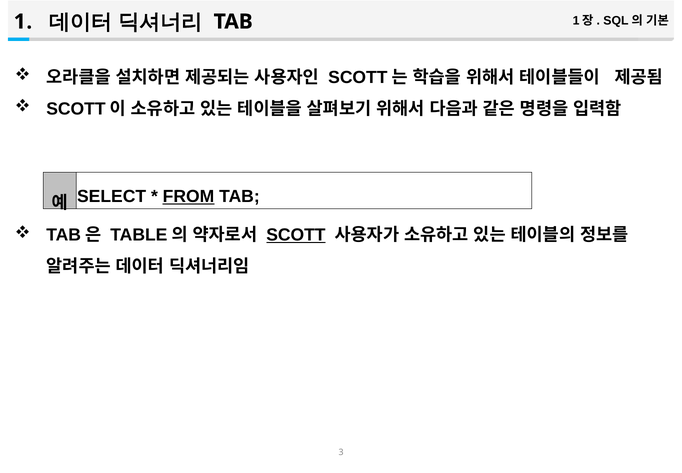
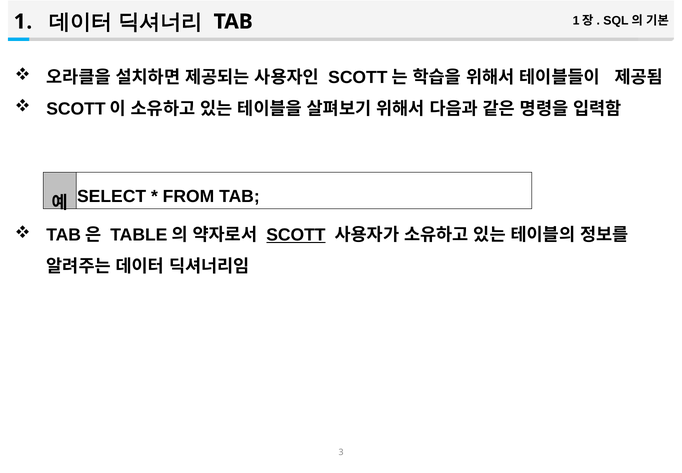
FROM underline: present -> none
